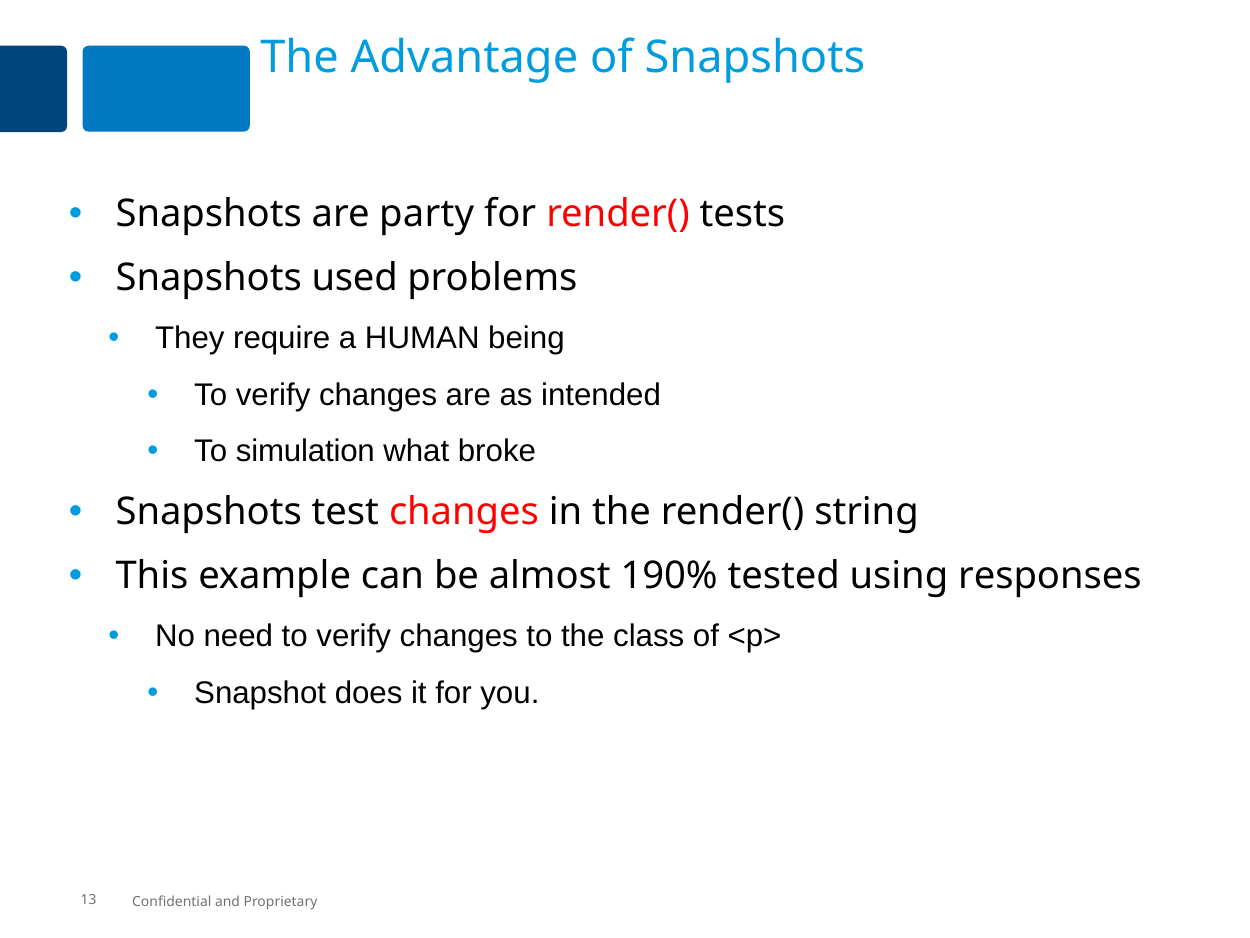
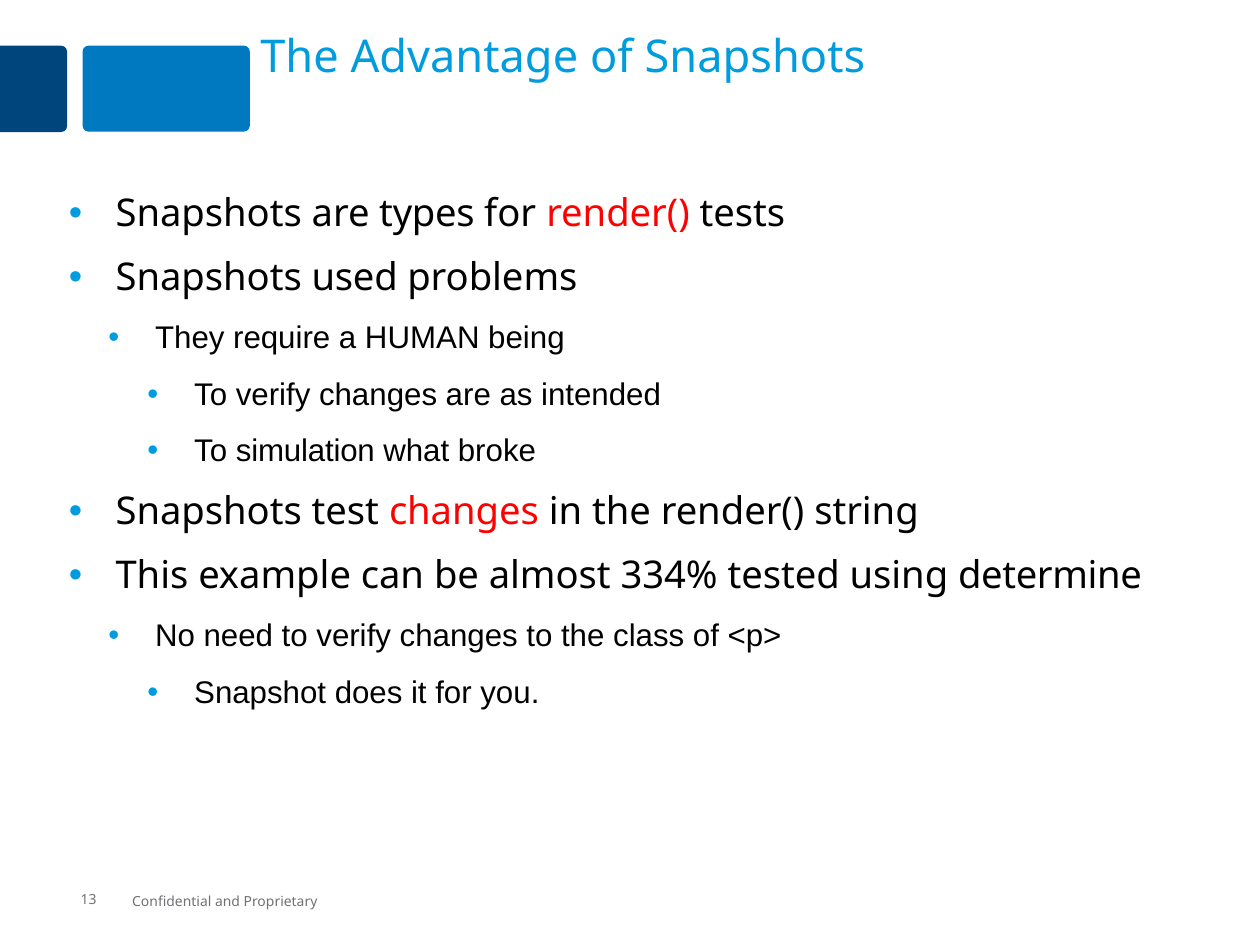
party: party -> types
190%: 190% -> 334%
responses: responses -> determine
